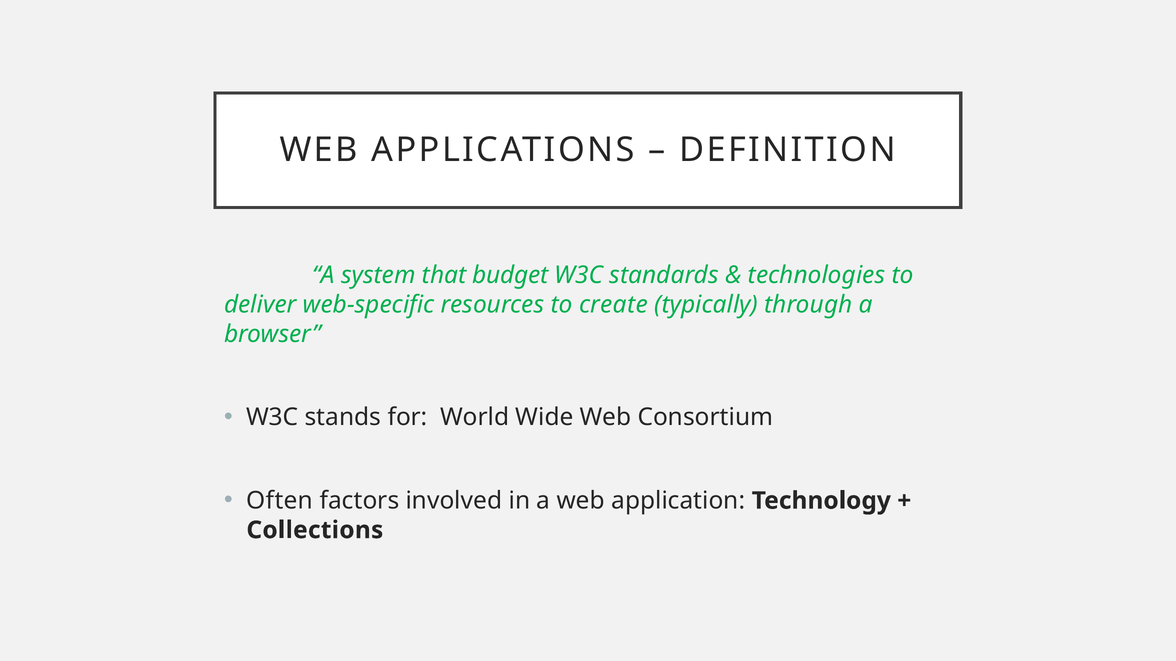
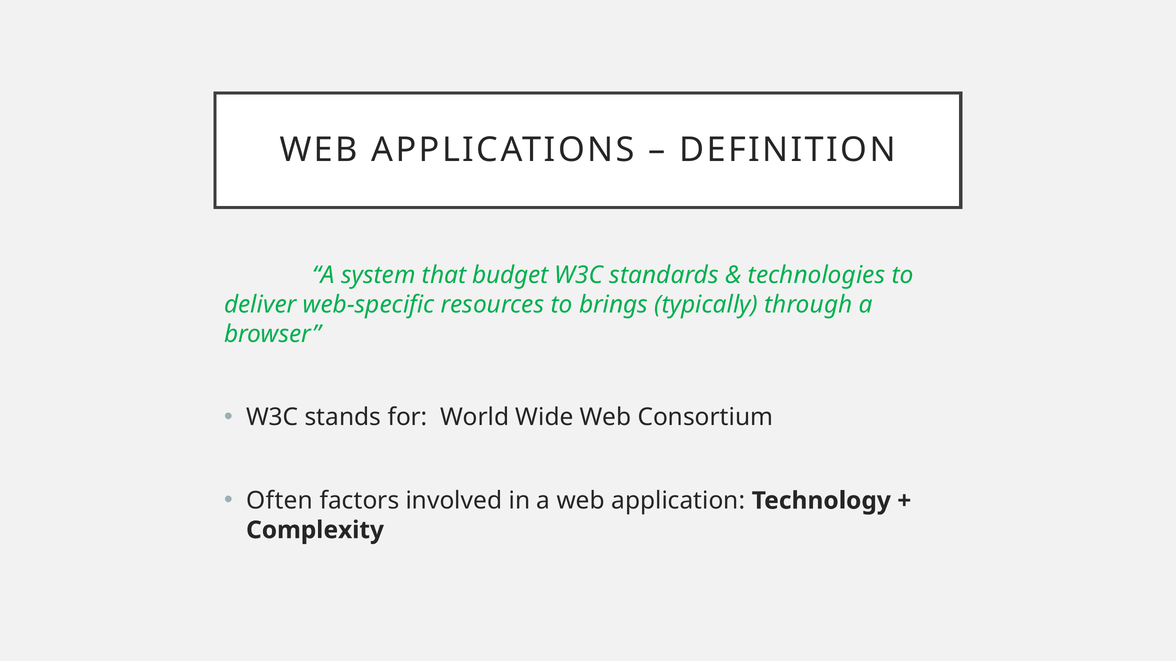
create: create -> brings
Collections: Collections -> Complexity
